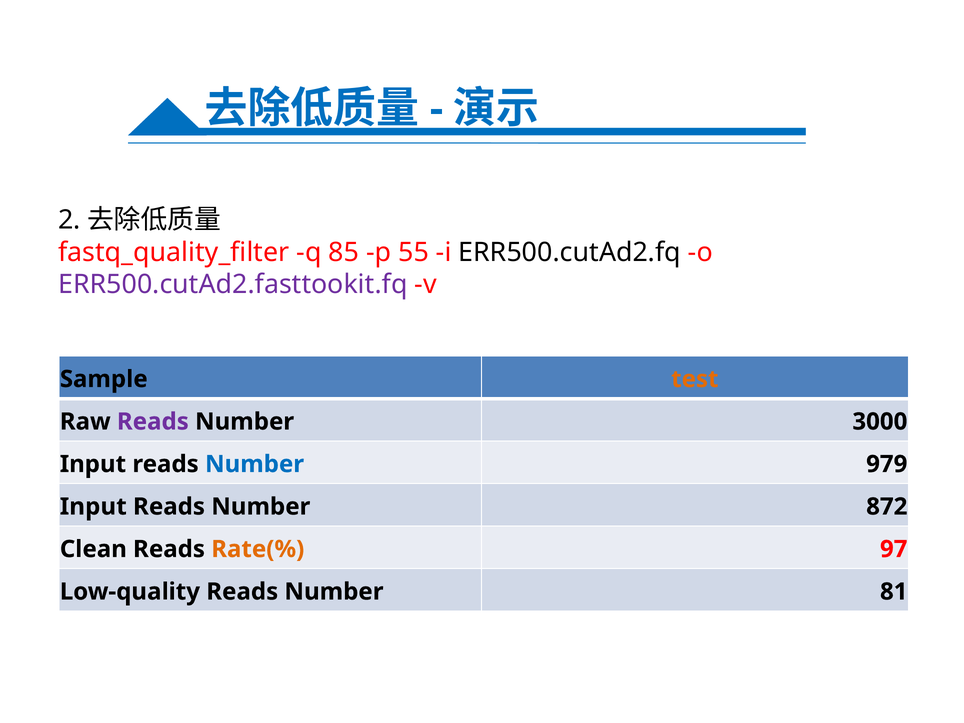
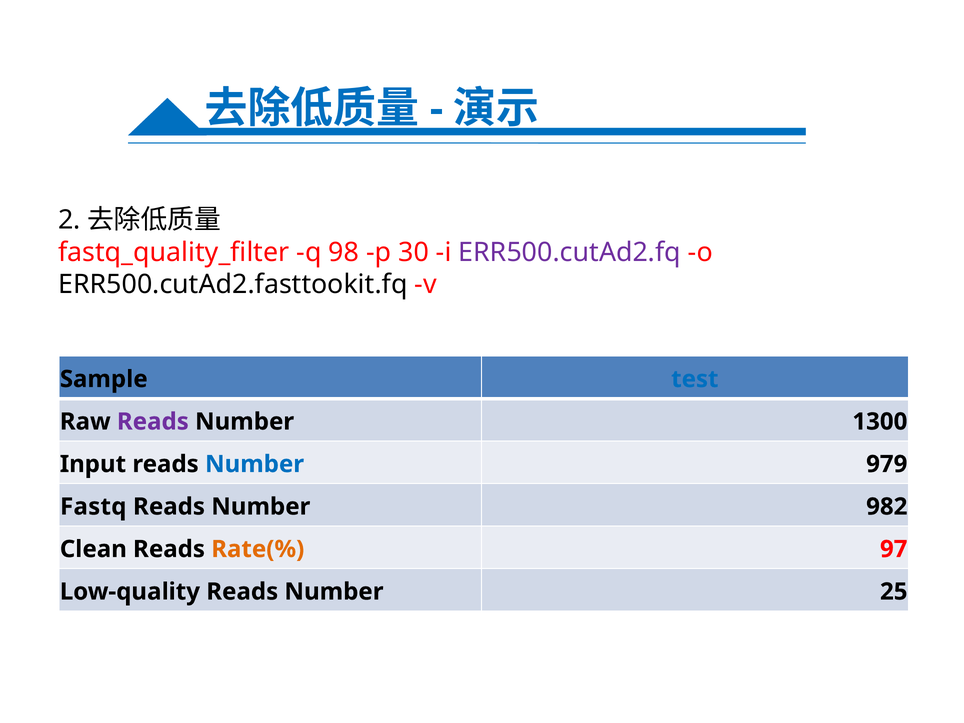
85: 85 -> 98
55: 55 -> 30
ERR500.cutAd2.fq colour: black -> purple
ERR500.cutAd2.fasttookit.fq colour: purple -> black
test colour: orange -> blue
3000: 3000 -> 1300
Input at (93, 507): Input -> Fastq
872: 872 -> 982
81: 81 -> 25
